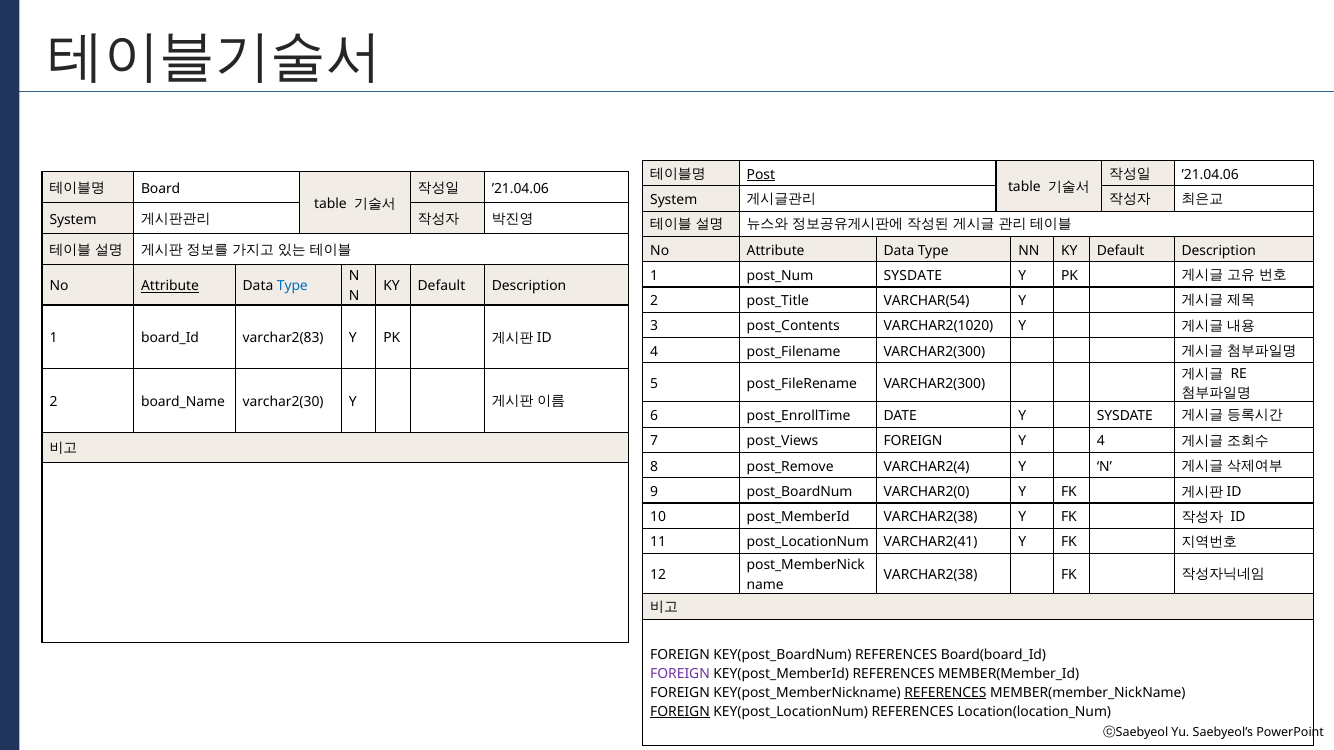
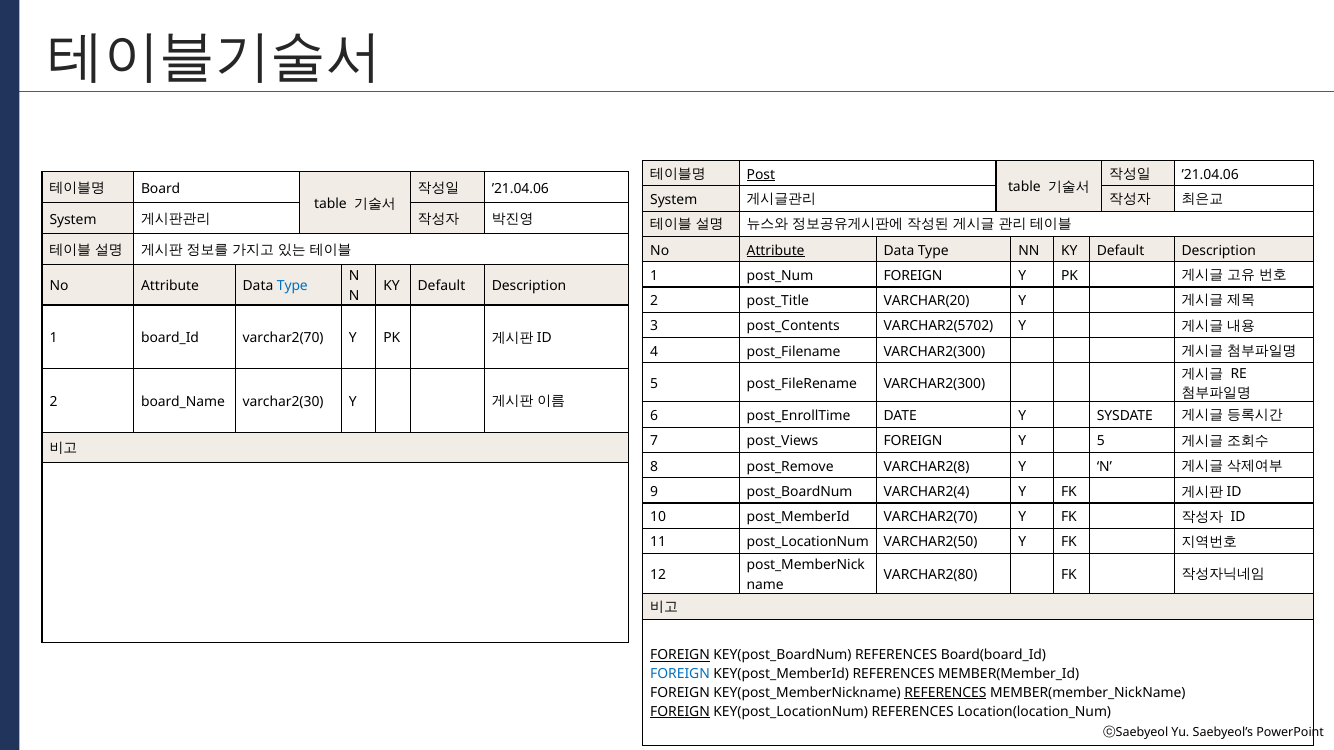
Attribute at (776, 251) underline: none -> present
SYSDATE at (913, 276): SYSDATE -> FOREIGN
Attribute at (170, 286) underline: present -> none
VARCHAR(54: VARCHAR(54 -> VARCHAR(20
VARCHAR2(1020: VARCHAR2(1020 -> VARCHAR2(5702
varchar2(83 at (283, 339): varchar2(83 -> varchar2(70
Y 4: 4 -> 5
VARCHAR2(4: VARCHAR2(4 -> VARCHAR2(8
VARCHAR2(0: VARCHAR2(0 -> VARCHAR2(4
VARCHAR2(38 at (931, 517): VARCHAR2(38 -> VARCHAR2(70
VARCHAR2(41: VARCHAR2(41 -> VARCHAR2(50
VARCHAR2(38 at (931, 575): VARCHAR2(38 -> VARCHAR2(80
FOREIGN at (680, 655) underline: none -> present
FOREIGN at (680, 674) colour: purple -> blue
